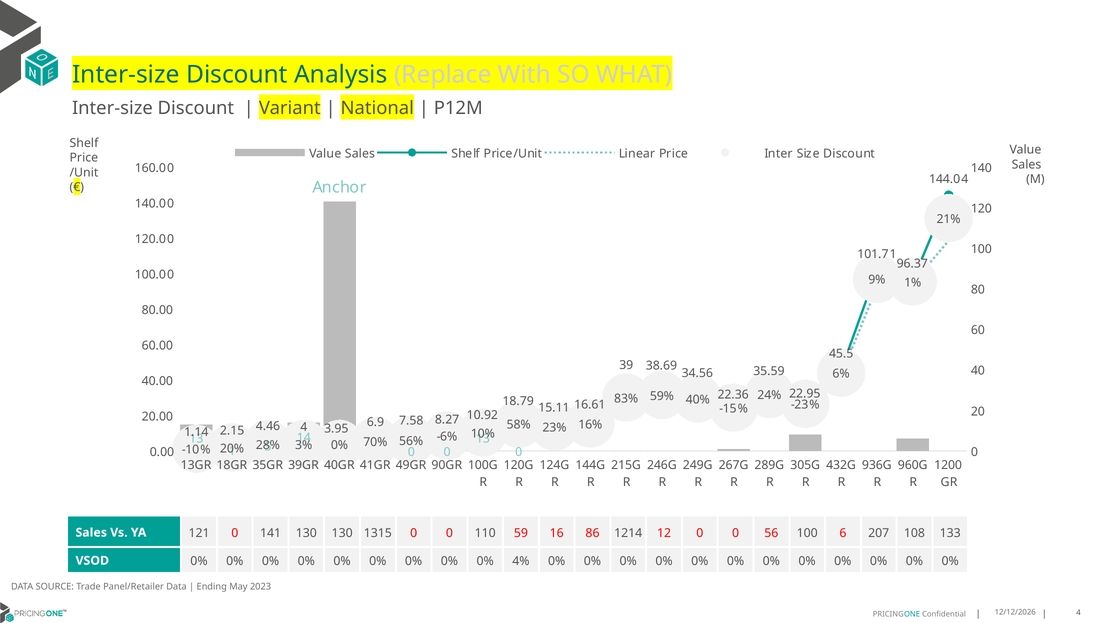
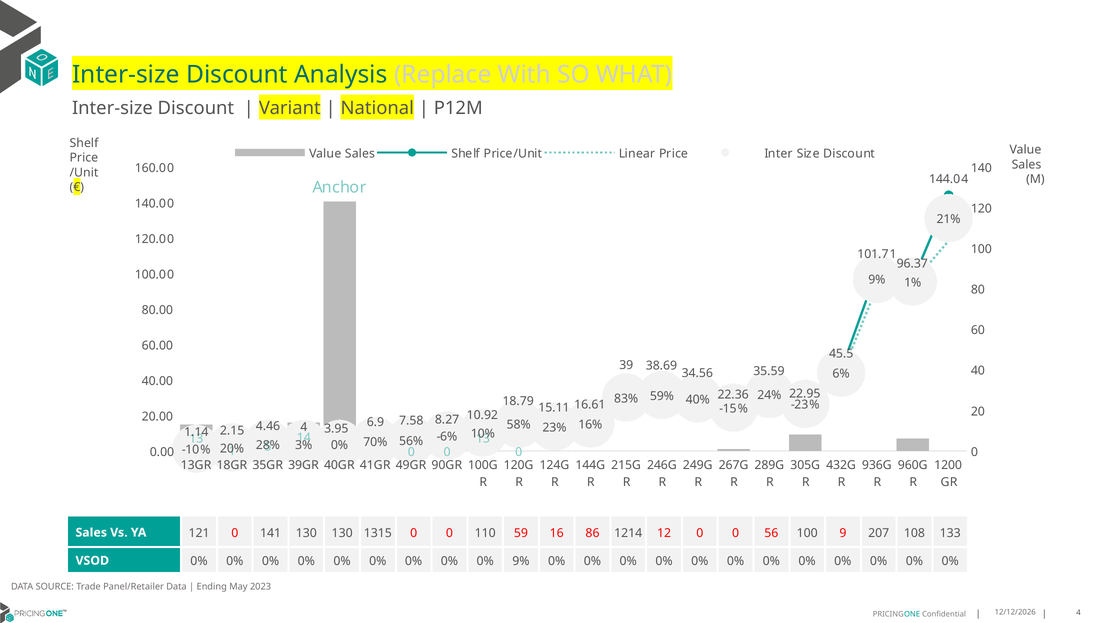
6: 6 -> 9
0% 4%: 4% -> 9%
